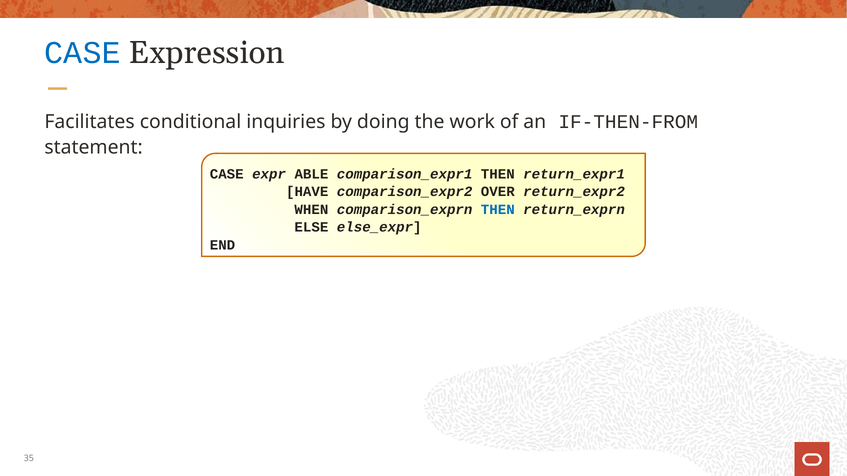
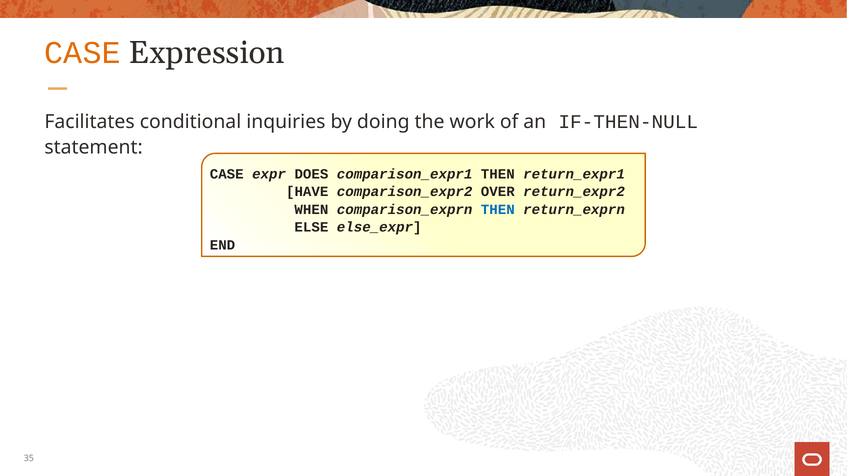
CASE at (83, 53) colour: blue -> orange
IF-THEN-FROM: IF-THEN-FROM -> IF-THEN-NULL
ABLE: ABLE -> DOES
